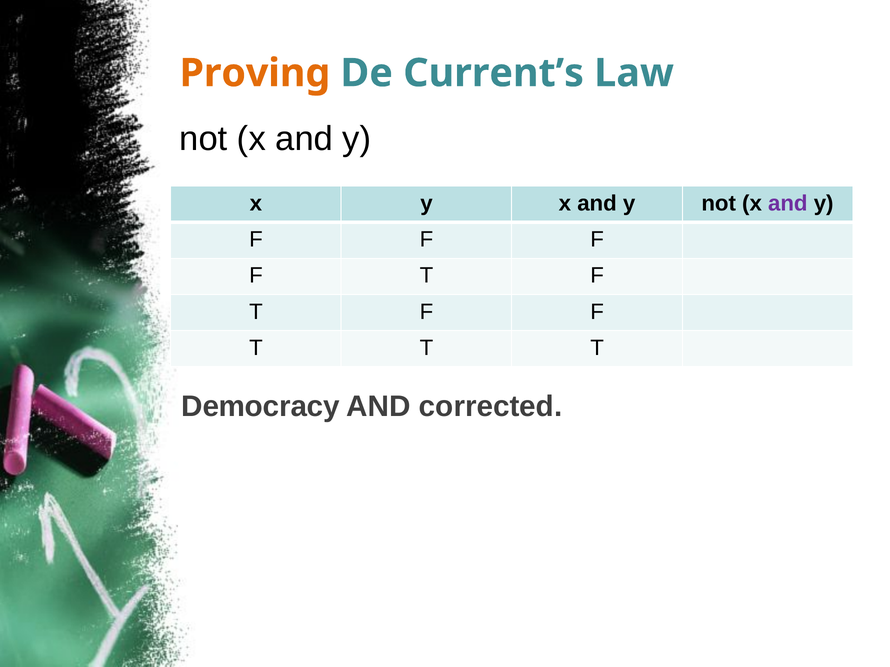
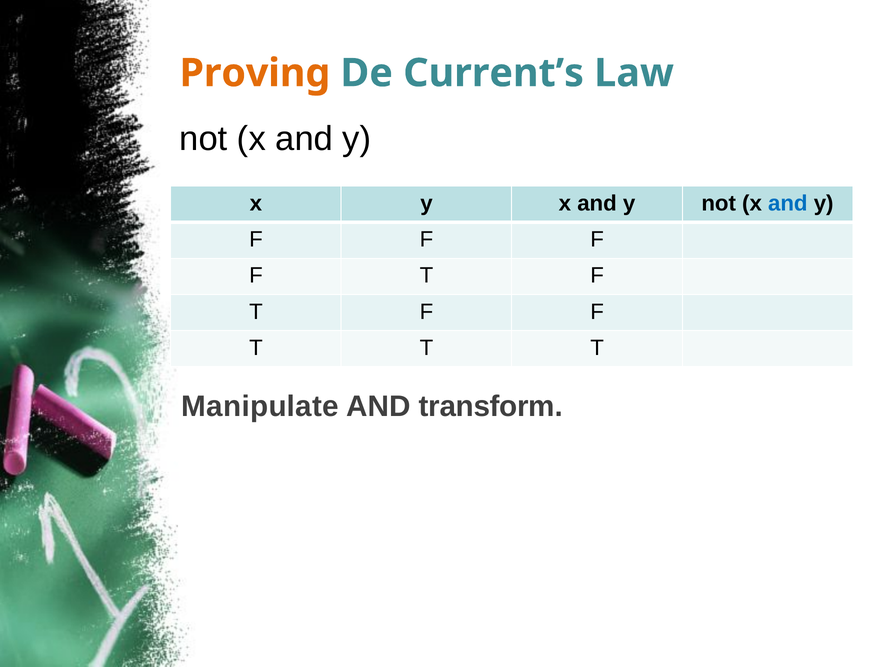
and at (788, 204) colour: purple -> blue
Democracy: Democracy -> Manipulate
corrected: corrected -> transform
